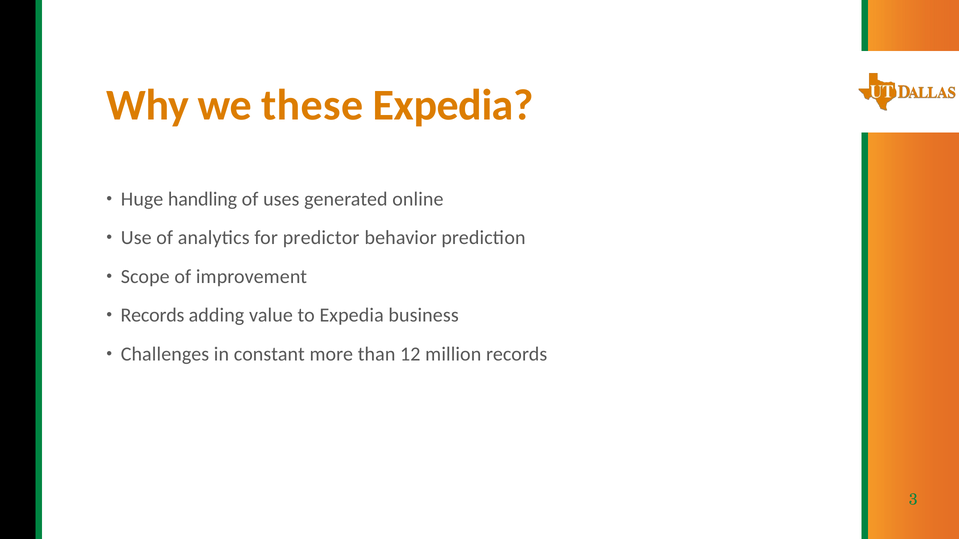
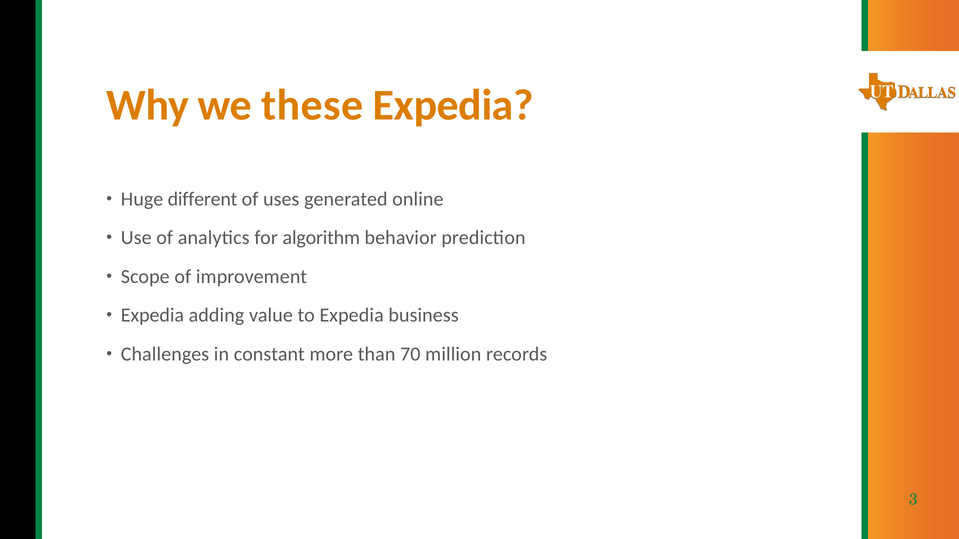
handling: handling -> different
predictor: predictor -> algorithm
Records at (152, 316): Records -> Expedia
12: 12 -> 70
